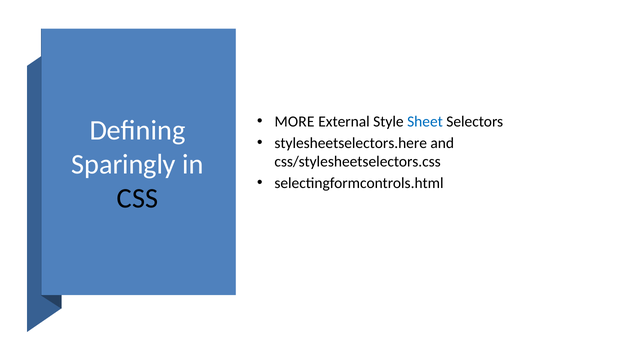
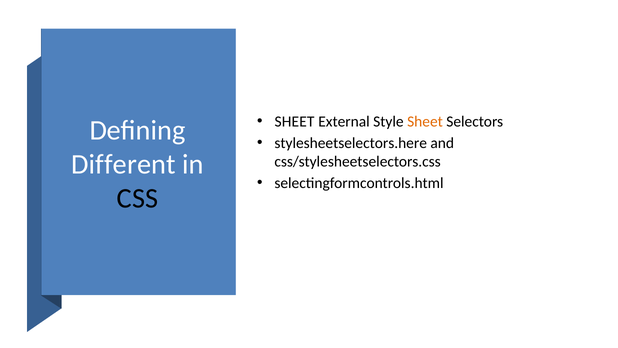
MORE at (295, 121): MORE -> SHEET
Sheet at (425, 121) colour: blue -> orange
Sparingly: Sparingly -> Different
